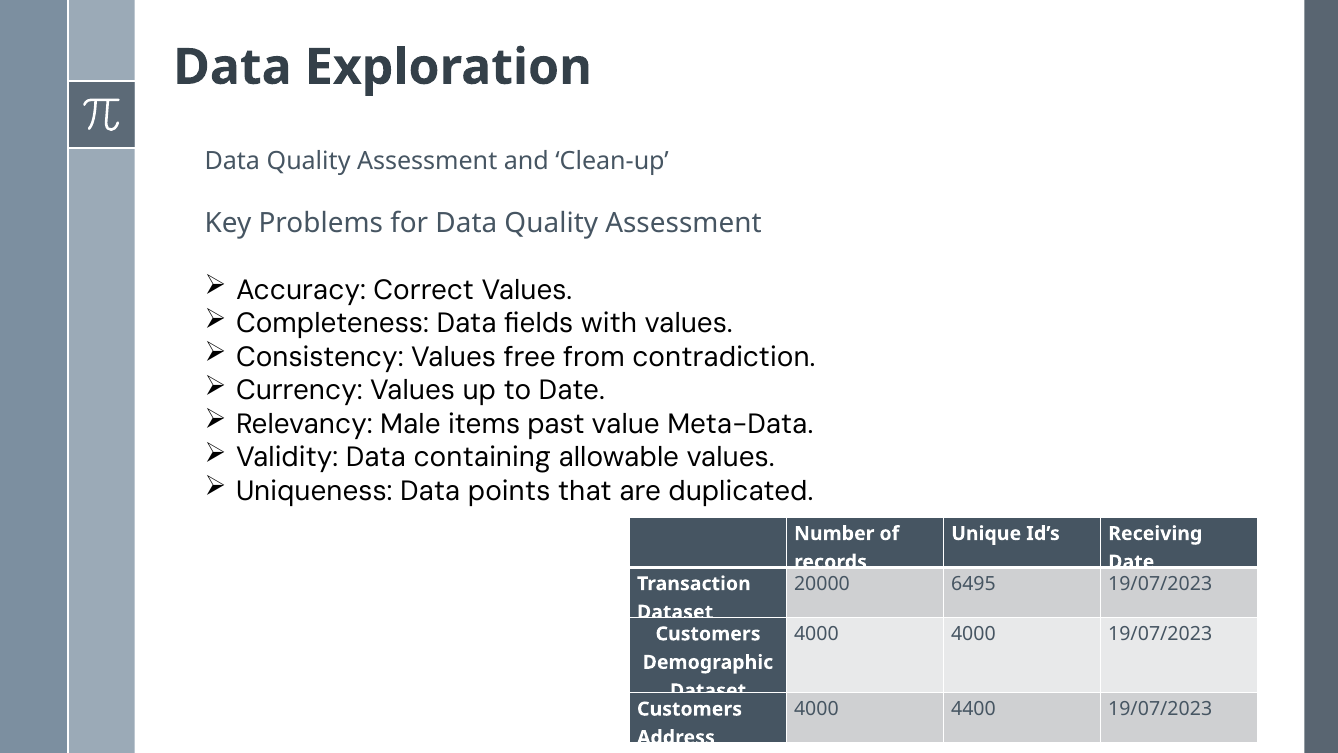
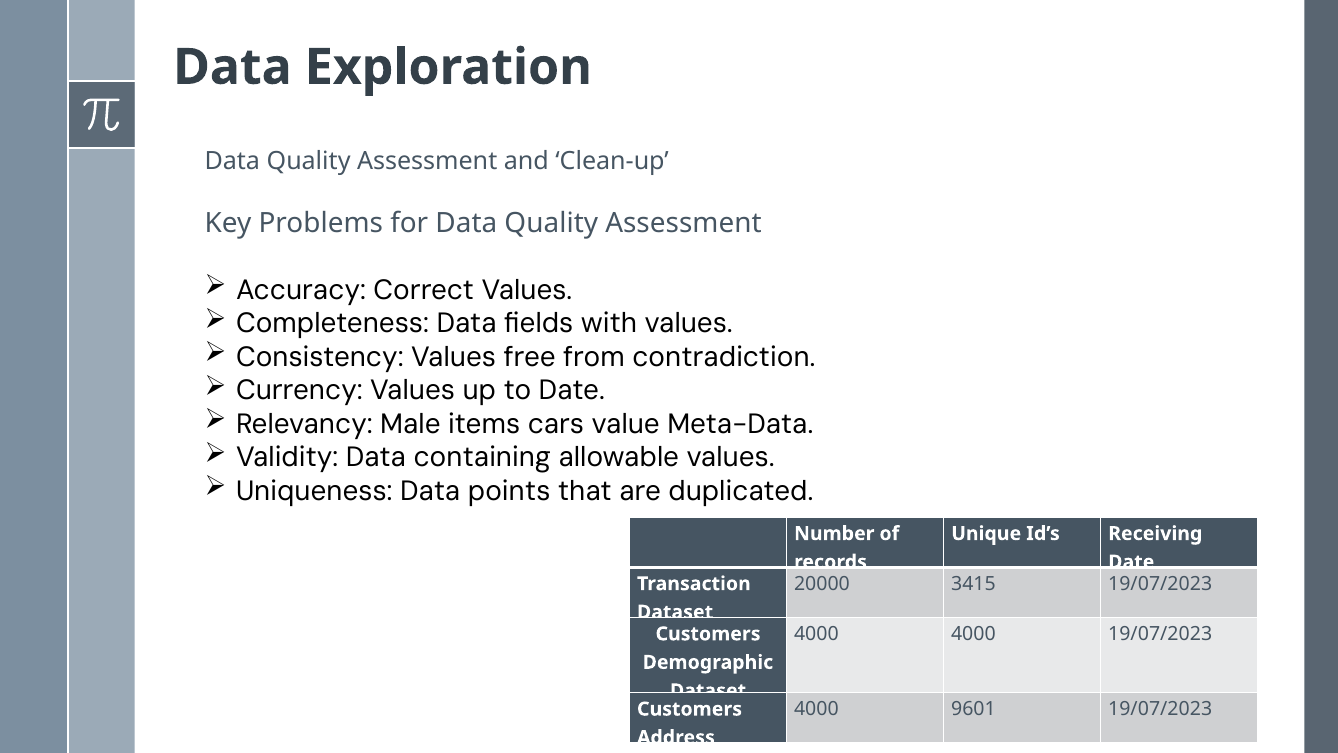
past: past -> cars
6495: 6495 -> 3415
4400: 4400 -> 9601
